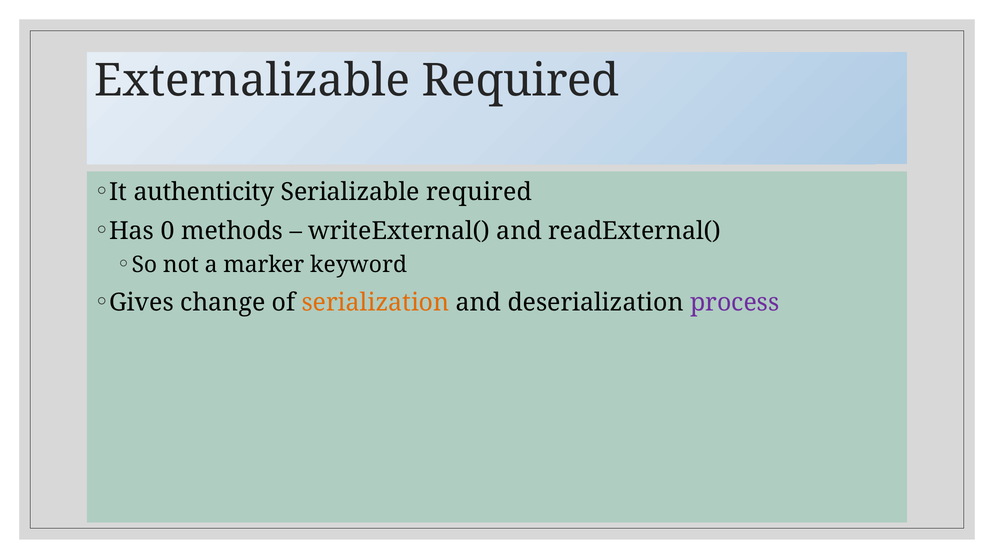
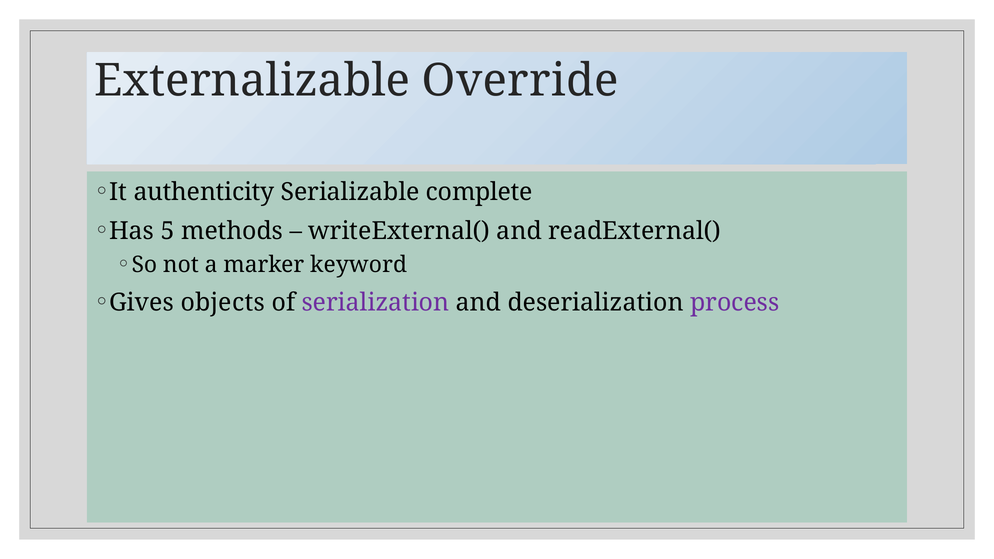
Externalizable Required: Required -> Override
Serializable required: required -> complete
0: 0 -> 5
change: change -> objects
serialization colour: orange -> purple
